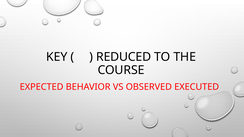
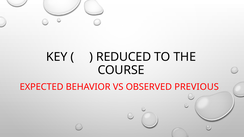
EXECUTED: EXECUTED -> PREVIOUS
